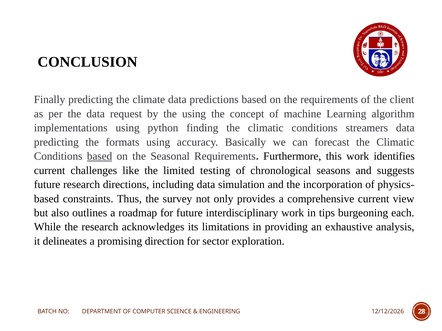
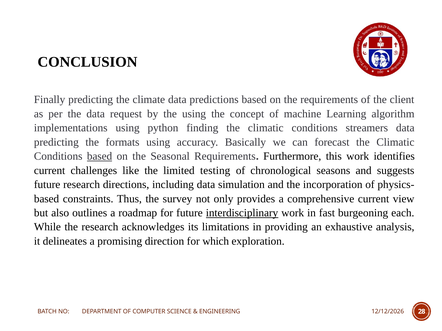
interdisciplinary underline: none -> present
tips: tips -> fast
sector: sector -> which
